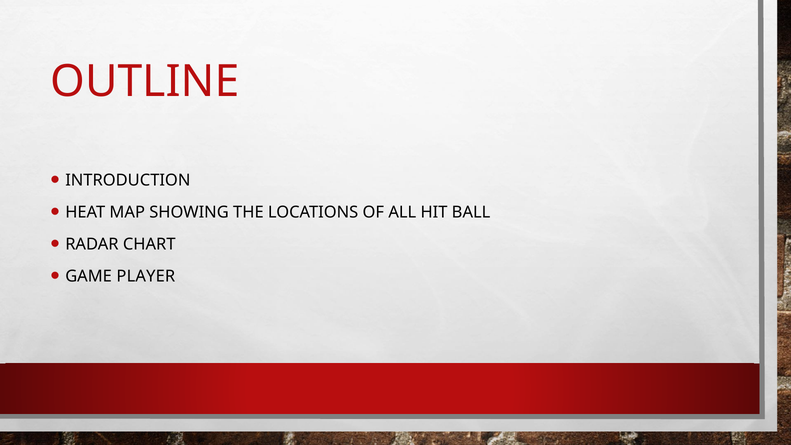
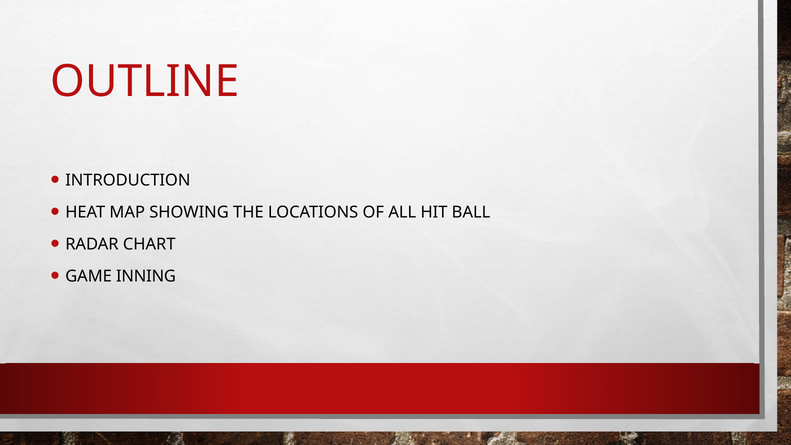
PLAYER: PLAYER -> INNING
